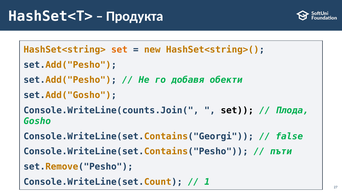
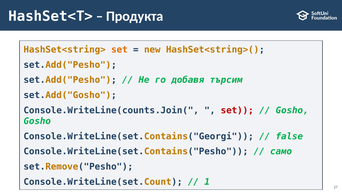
обекти: обекти -> търсим
set at (237, 111) colour: black -> red
Плода at (292, 111): Плода -> Gosho
пъти: пъти -> само
